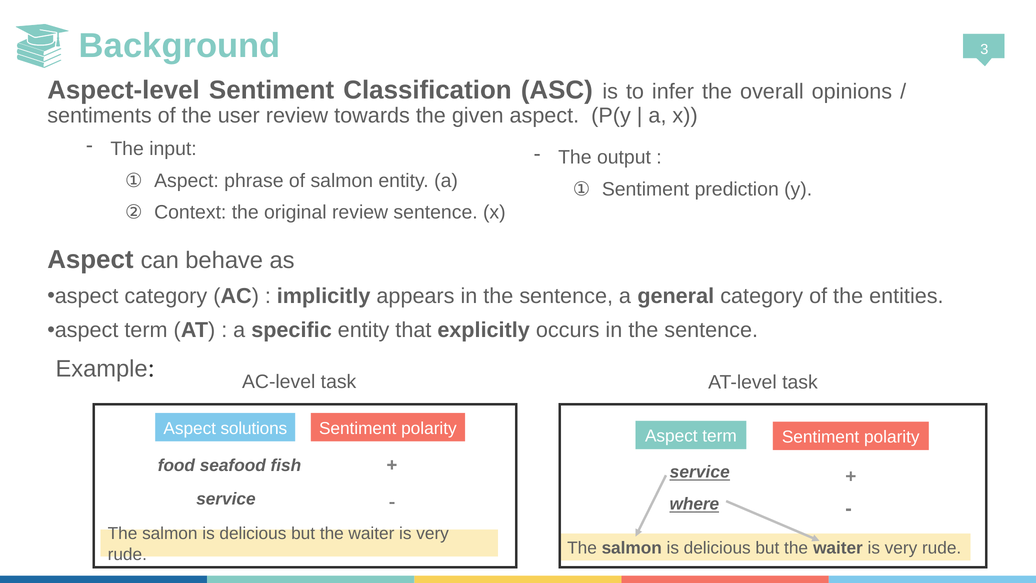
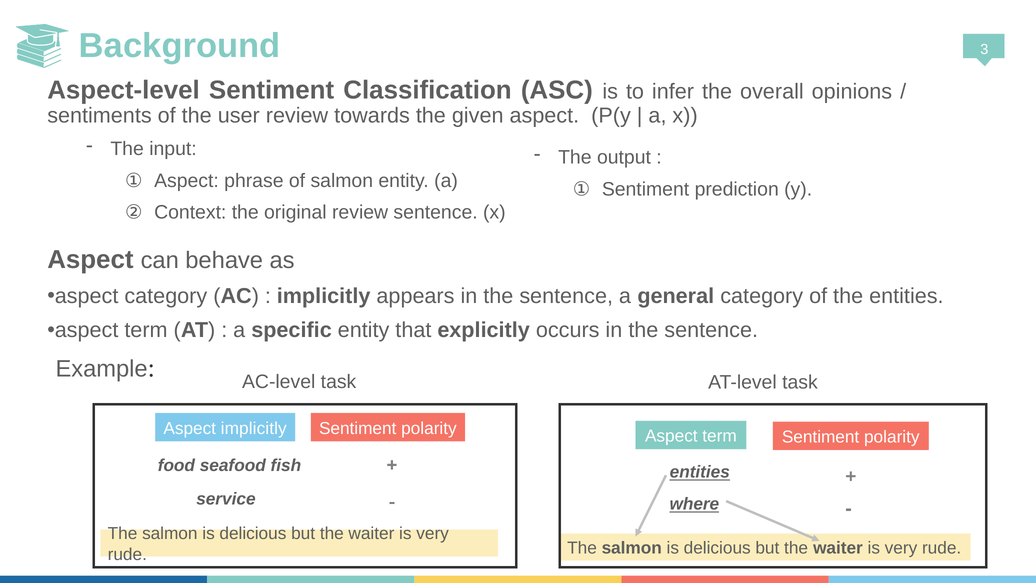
Aspect solutions: solutions -> implicitly
service at (700, 472): service -> entities
